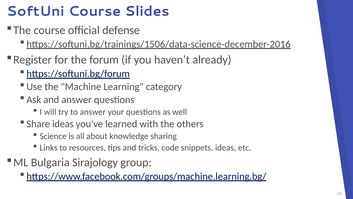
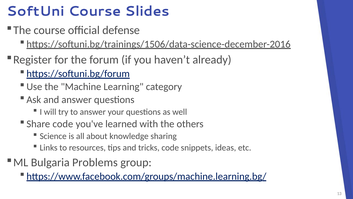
Share ideas: ideas -> code
Sirajology: Sirajology -> Problems
